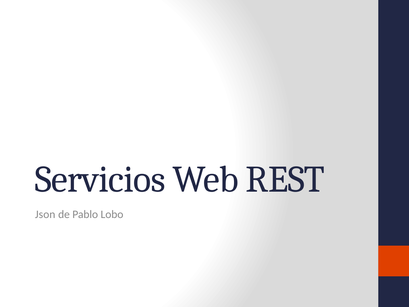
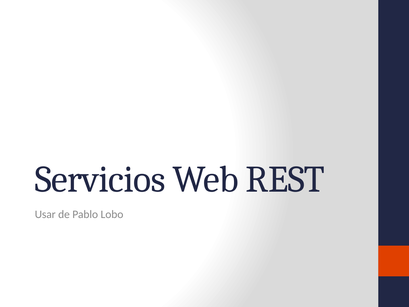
Json: Json -> Usar
